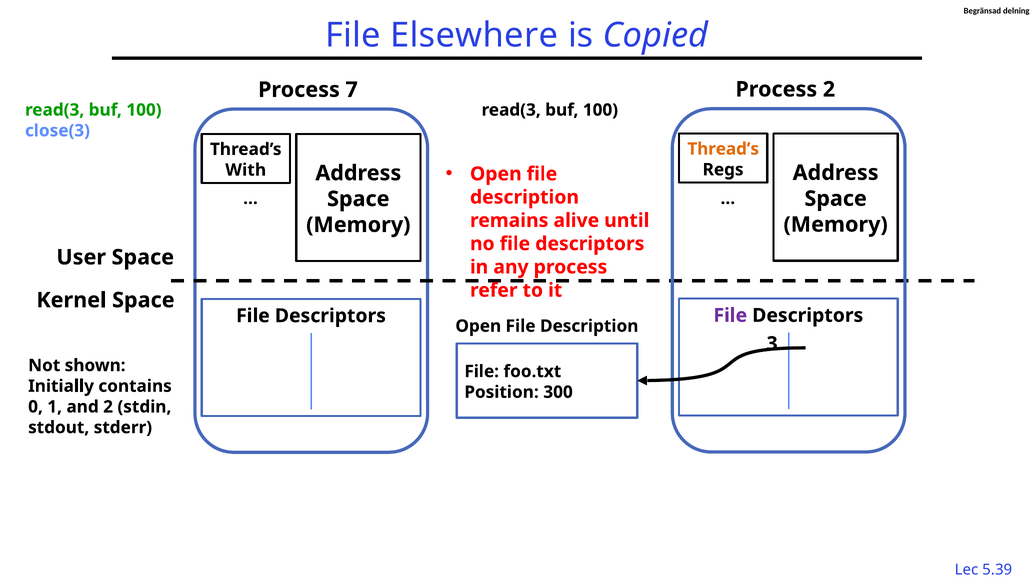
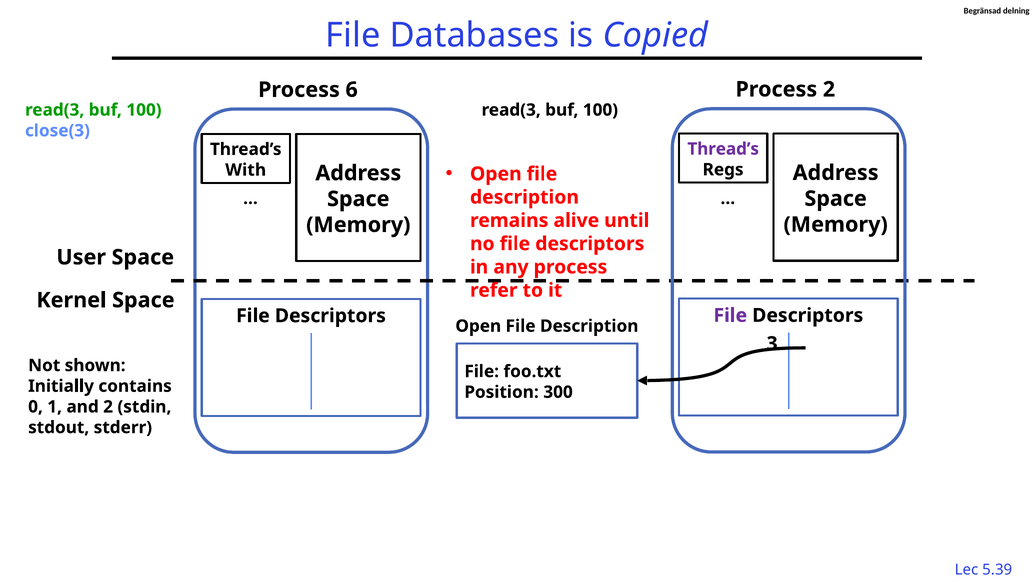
Elsewhere: Elsewhere -> Databases
7: 7 -> 6
Thread’s at (723, 149) colour: orange -> purple
